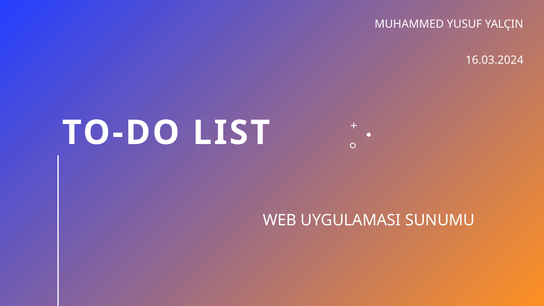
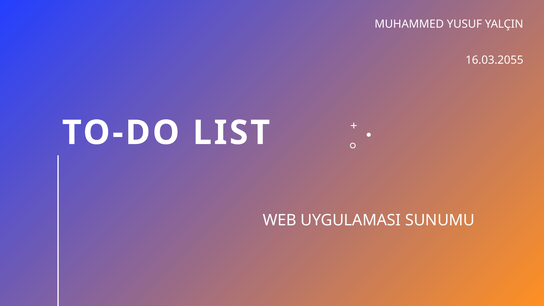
16.03.2024: 16.03.2024 -> 16.03.2055
